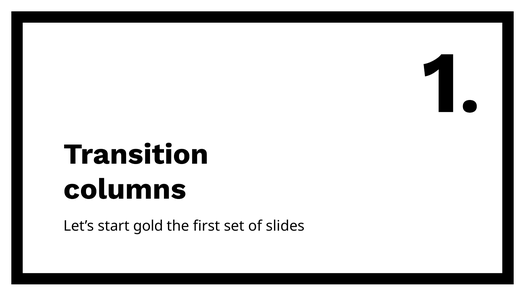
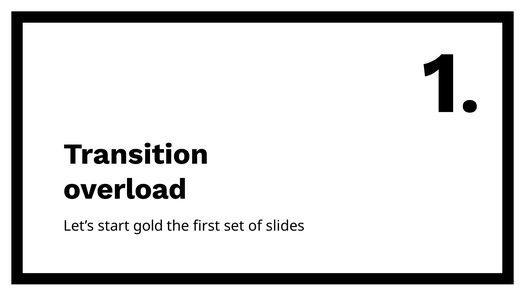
columns: columns -> overload
